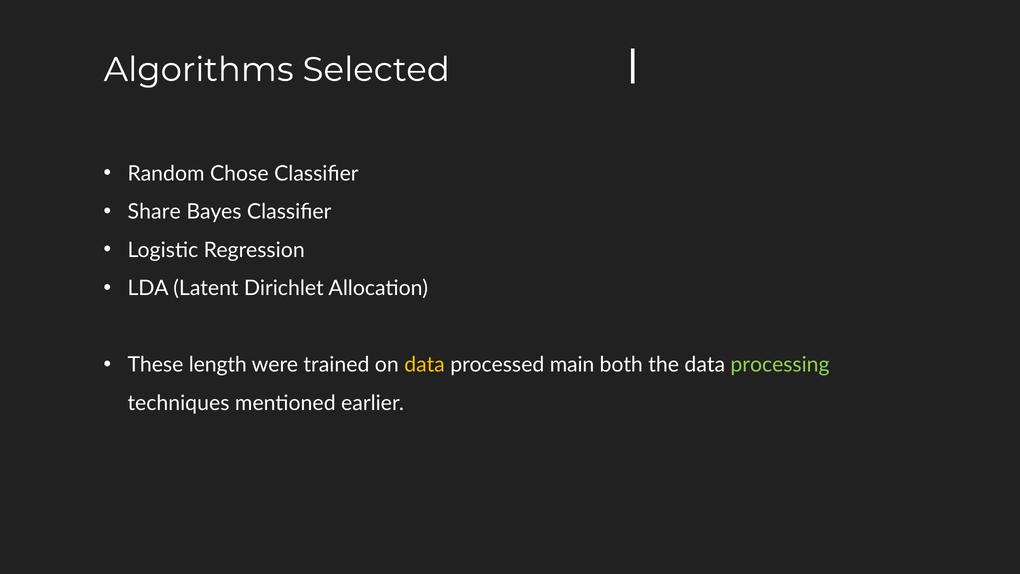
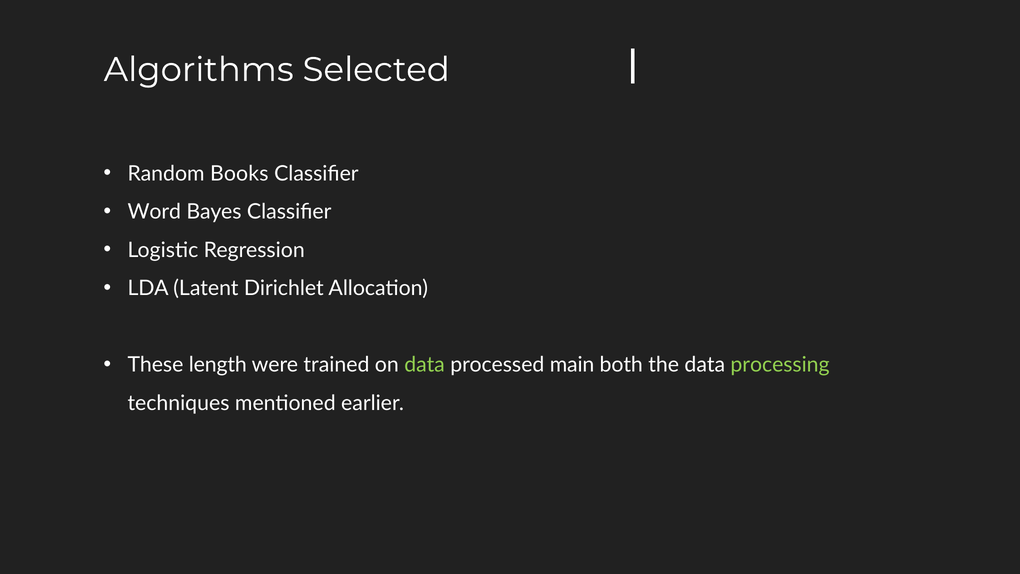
Chose: Chose -> Books
Share: Share -> Word
data at (425, 365) colour: yellow -> light green
